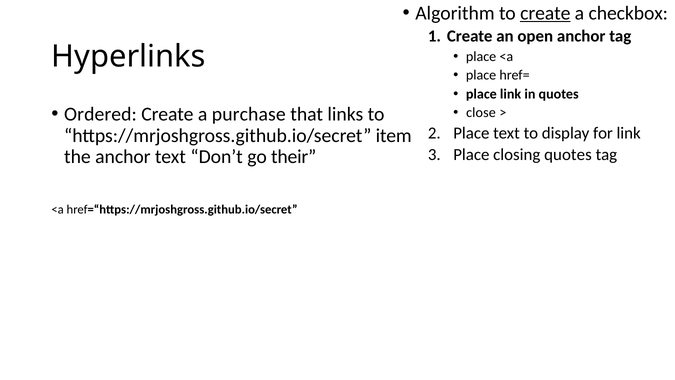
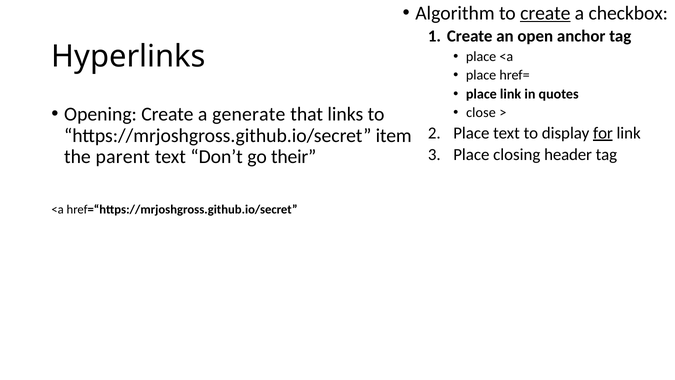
Ordered: Ordered -> Opening
purchase: purchase -> generate
for underline: none -> present
closing quotes: quotes -> header
the anchor: anchor -> parent
